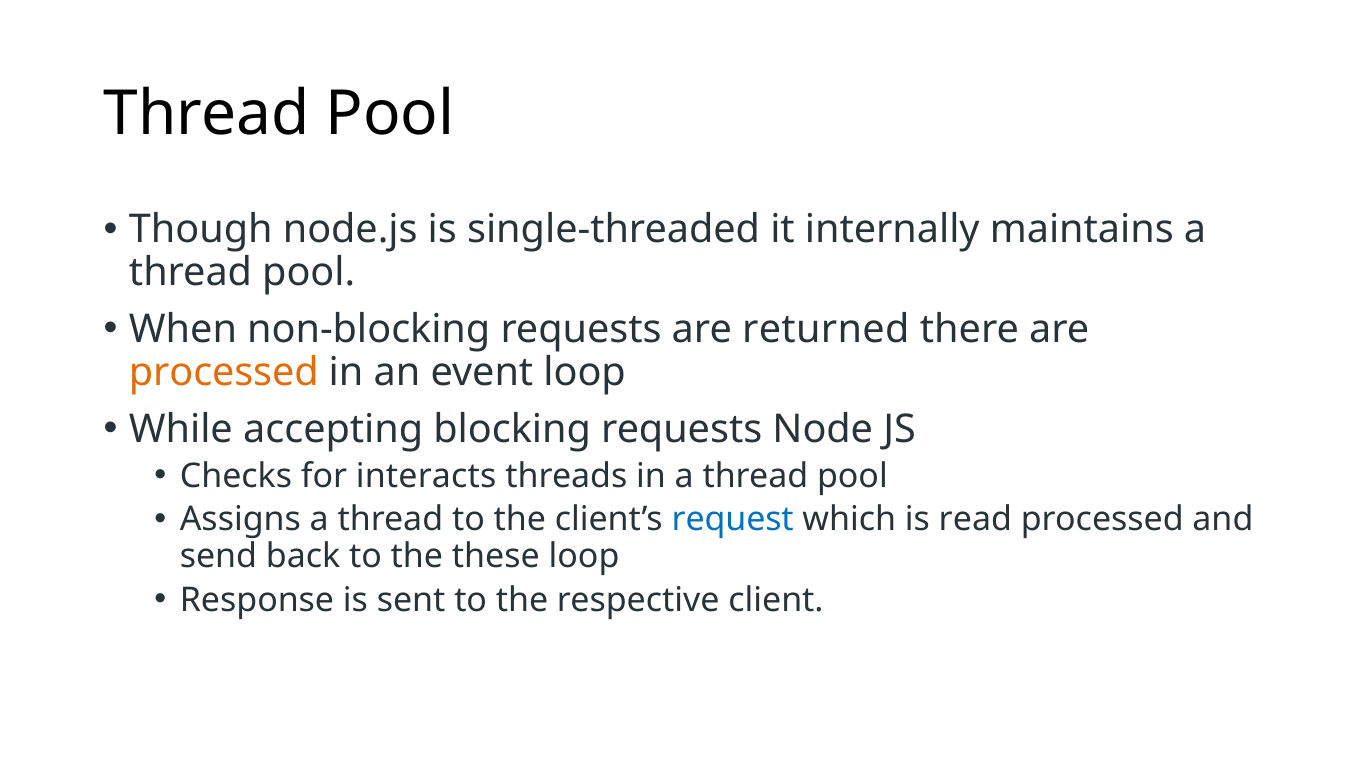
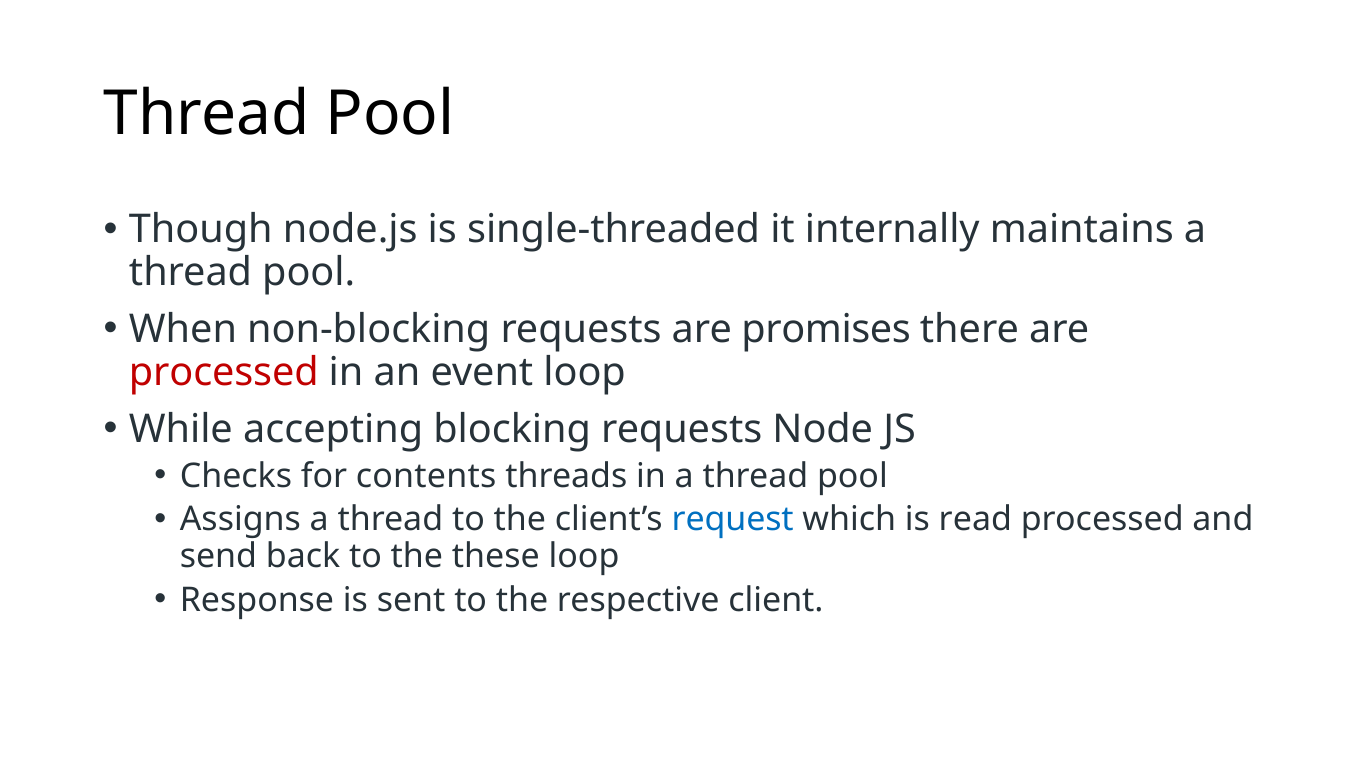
returned: returned -> promises
processed at (224, 372) colour: orange -> red
interacts: interacts -> contents
